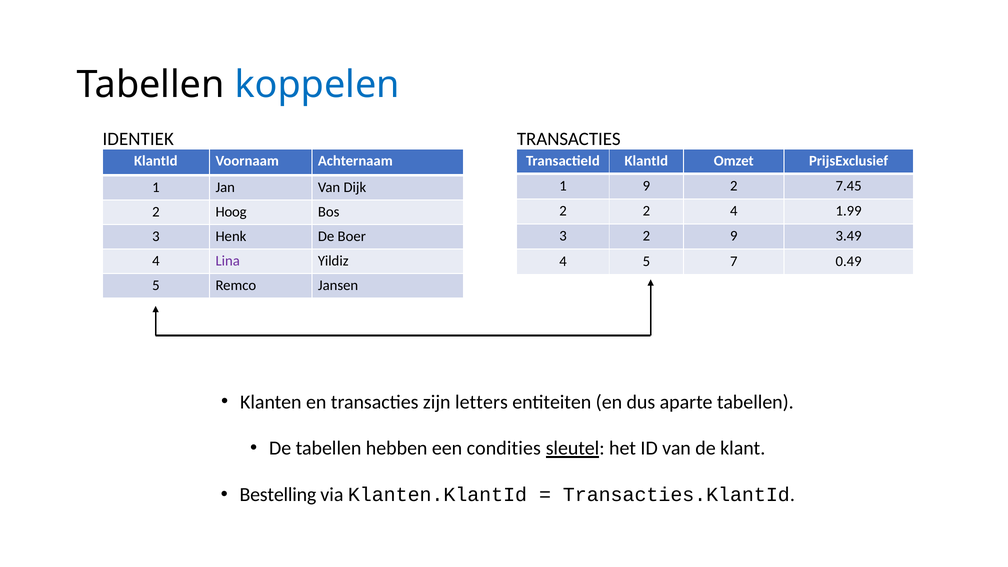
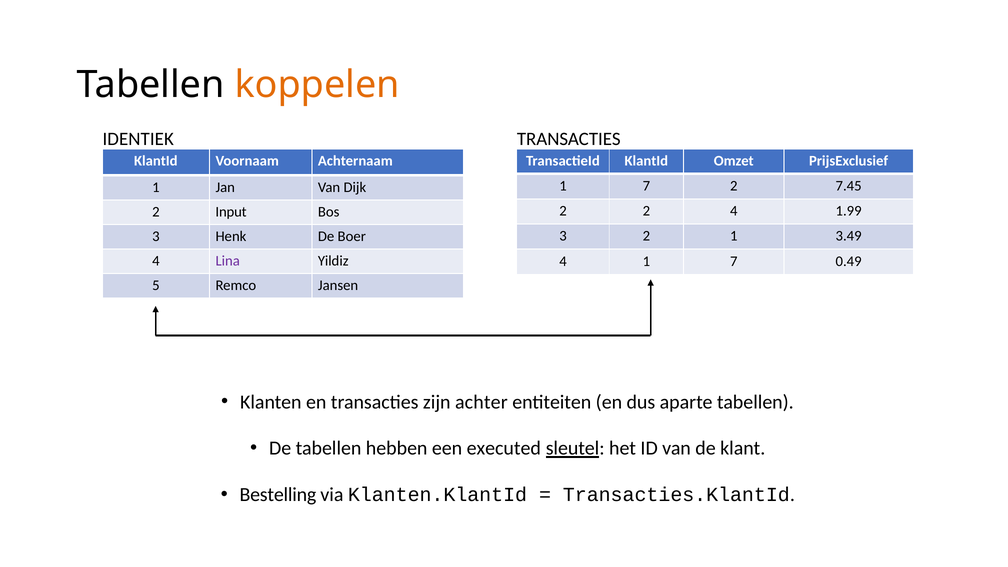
koppelen colour: blue -> orange
9 at (646, 186): 9 -> 7
Hoog: Hoog -> Input
2 9: 9 -> 1
4 5: 5 -> 1
letters: letters -> achter
condities: condities -> executed
